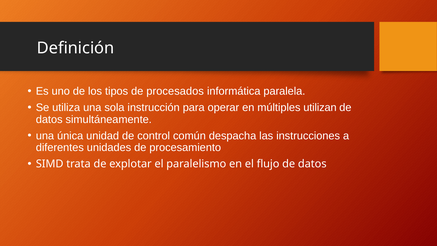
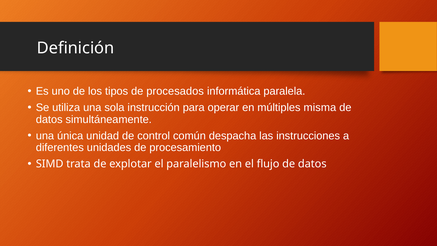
utilizan: utilizan -> misma
